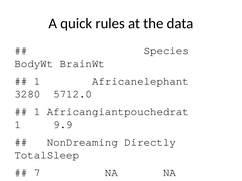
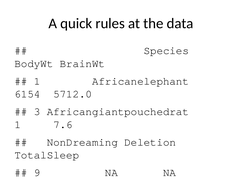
3280: 3280 -> 6154
1 at (37, 112): 1 -> 3
9.9: 9.9 -> 7.6
Directly: Directly -> Deletion
7: 7 -> 9
